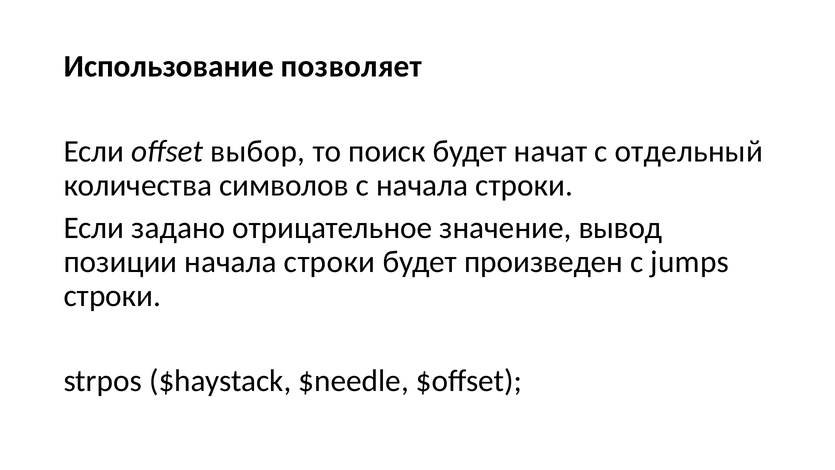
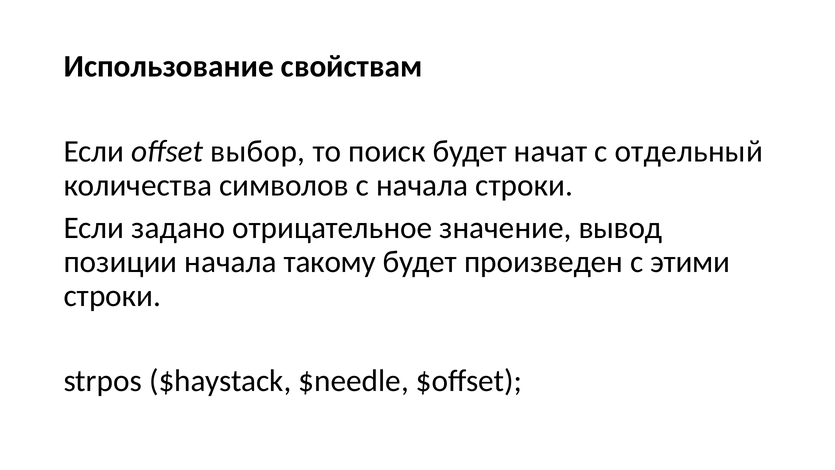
позволяет: позволяет -> свойствам
позиции начала строки: строки -> такому
jumps: jumps -> этими
